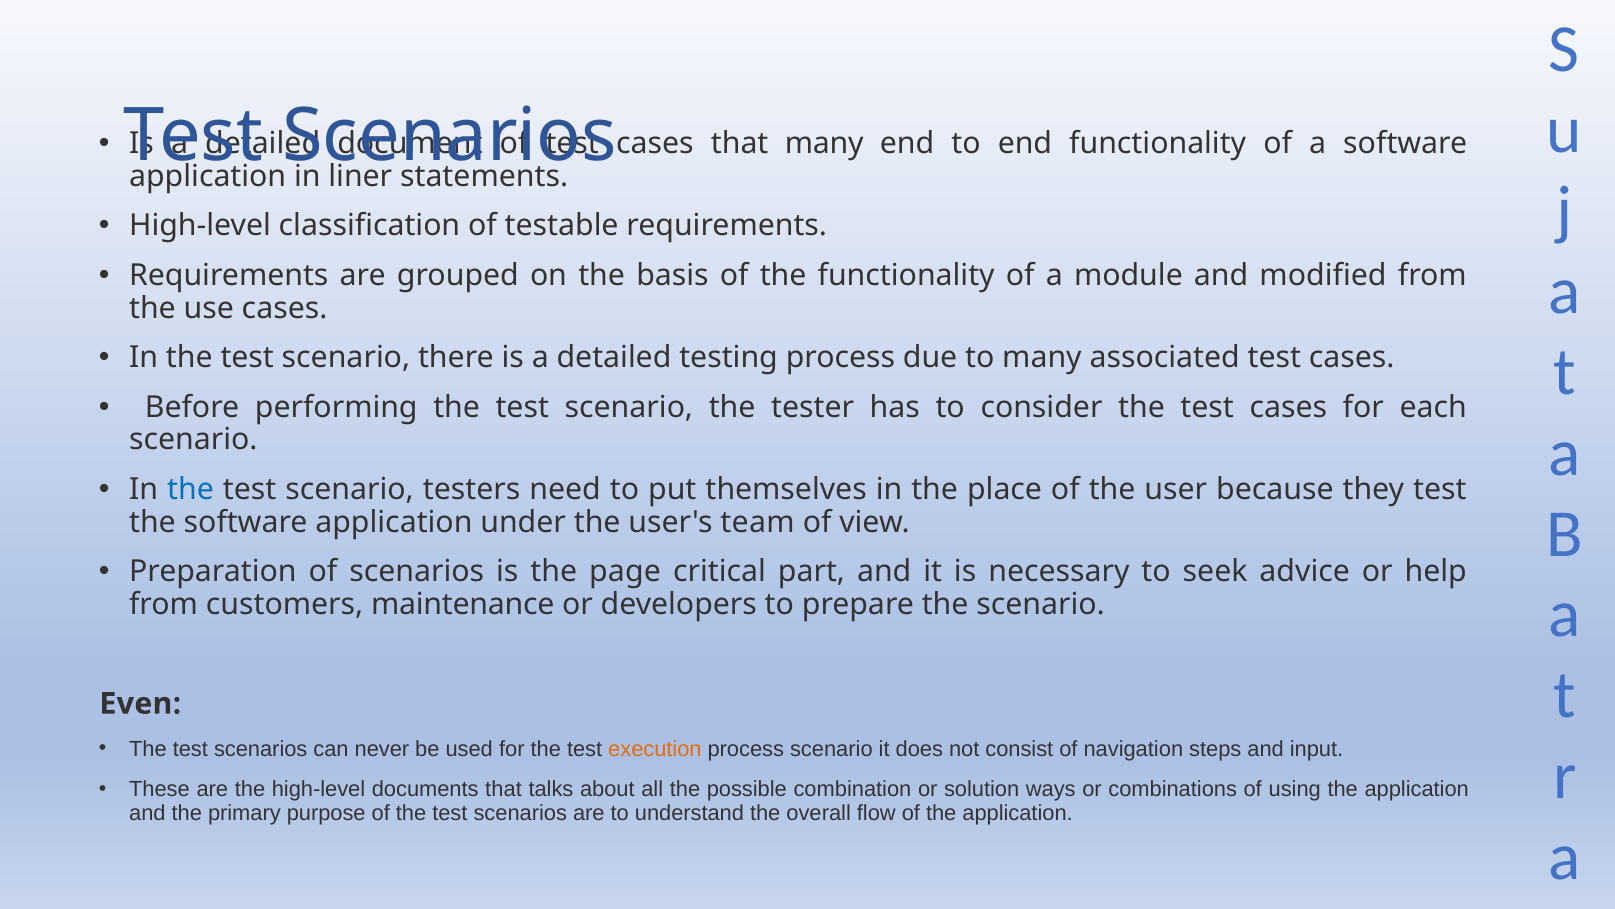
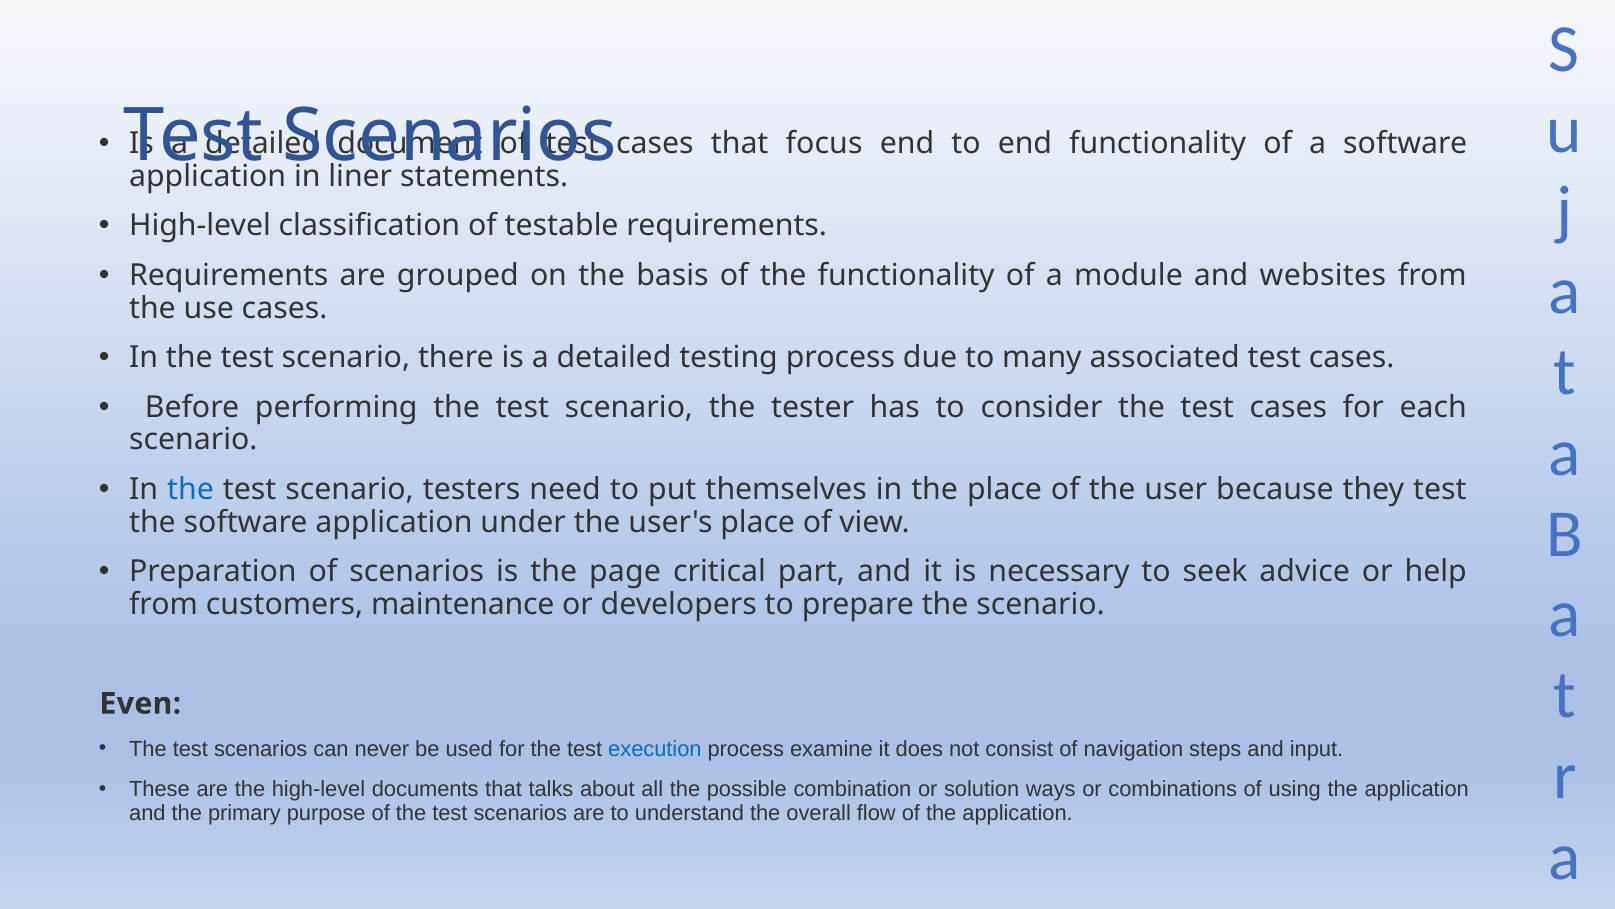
that many: many -> focus
modified: modified -> websites
user's team: team -> place
execution colour: orange -> blue
process scenario: scenario -> examine
